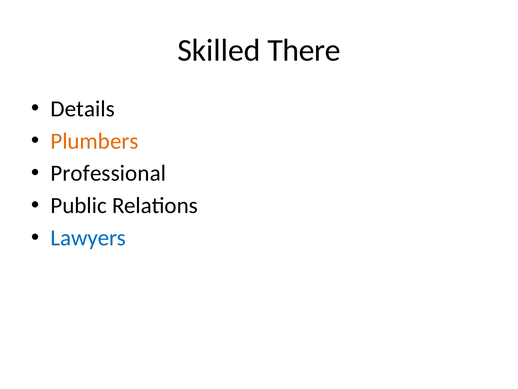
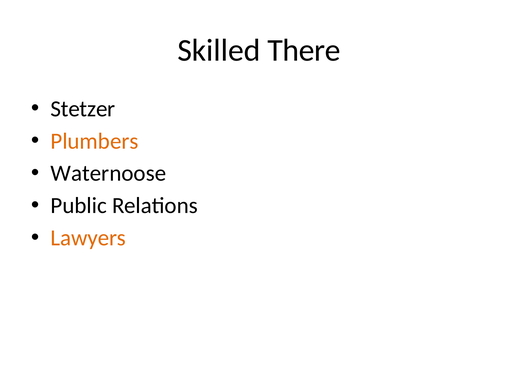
Details: Details -> Stetzer
Professional: Professional -> Waternoose
Lawyers colour: blue -> orange
